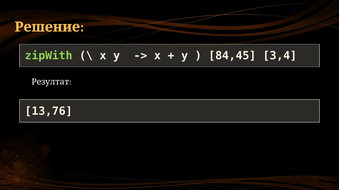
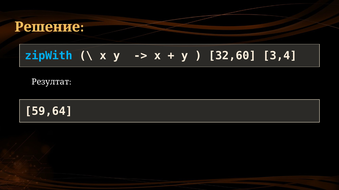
zipWith colour: light green -> light blue
84,45: 84,45 -> 32,60
13,76: 13,76 -> 59,64
